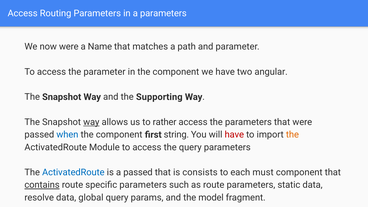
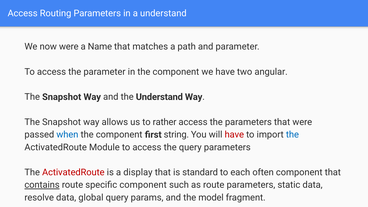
a parameters: parameters -> understand
the Supporting: Supporting -> Understand
way at (91, 122) underline: present -> none
the at (292, 135) colour: orange -> blue
ActivatedRoute at (73, 172) colour: blue -> red
a passed: passed -> display
consists: consists -> standard
must: must -> often
specific parameters: parameters -> component
